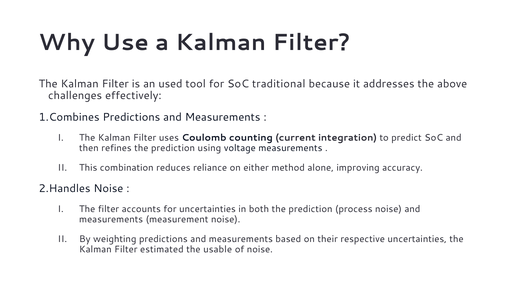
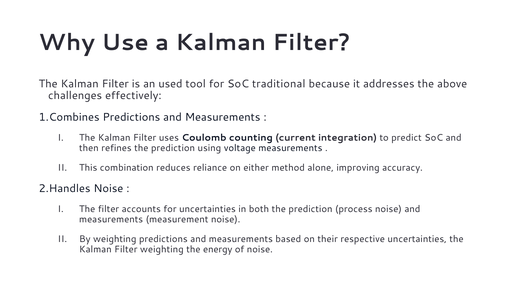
Filter estimated: estimated -> weighting
usable: usable -> energy
